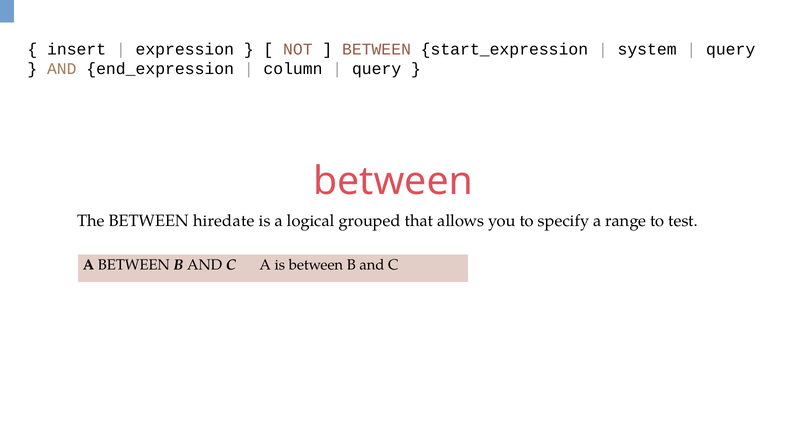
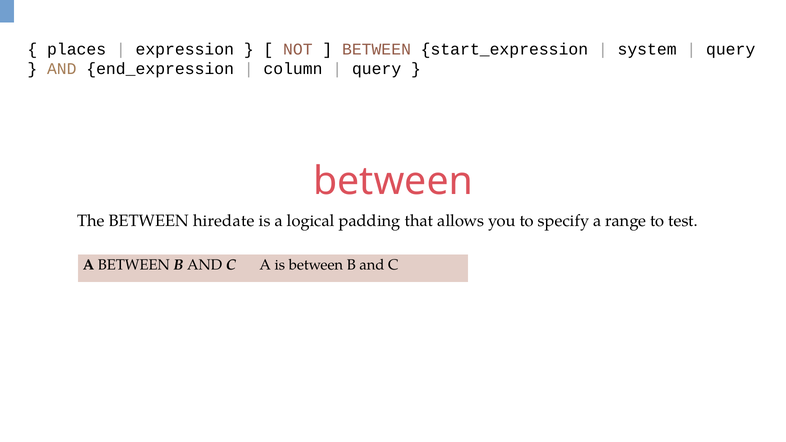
insert: insert -> places
grouped: grouped -> padding
